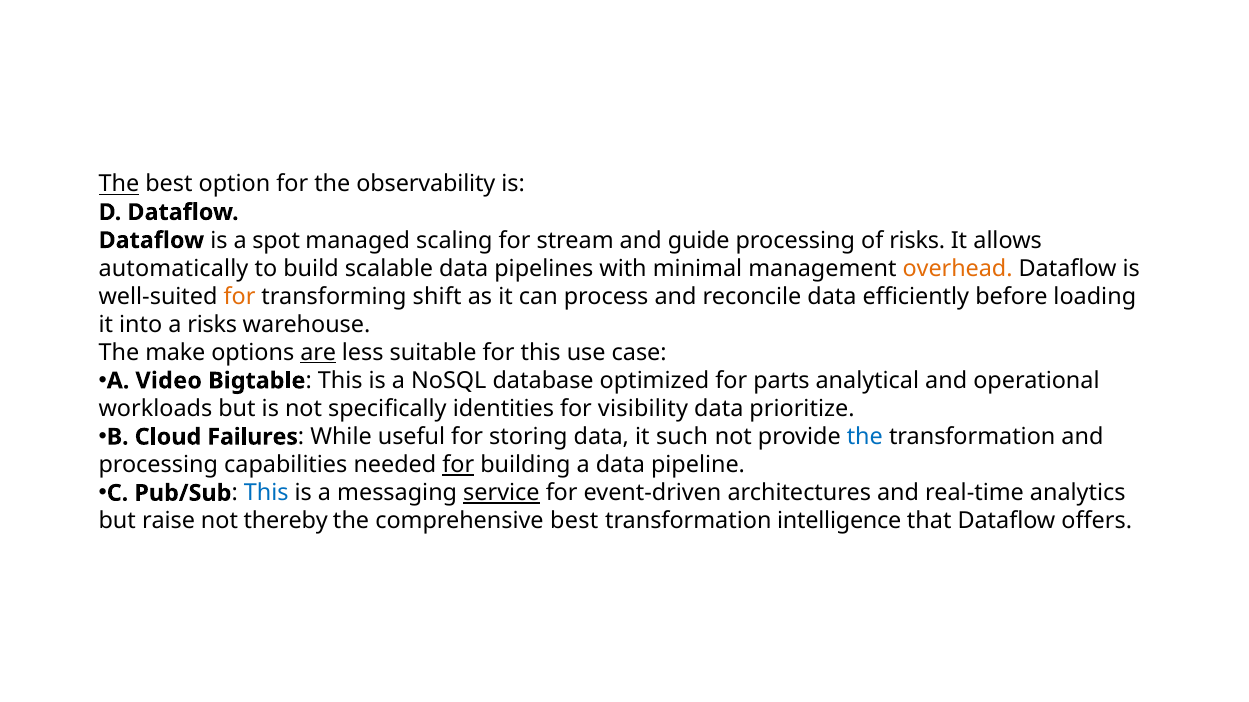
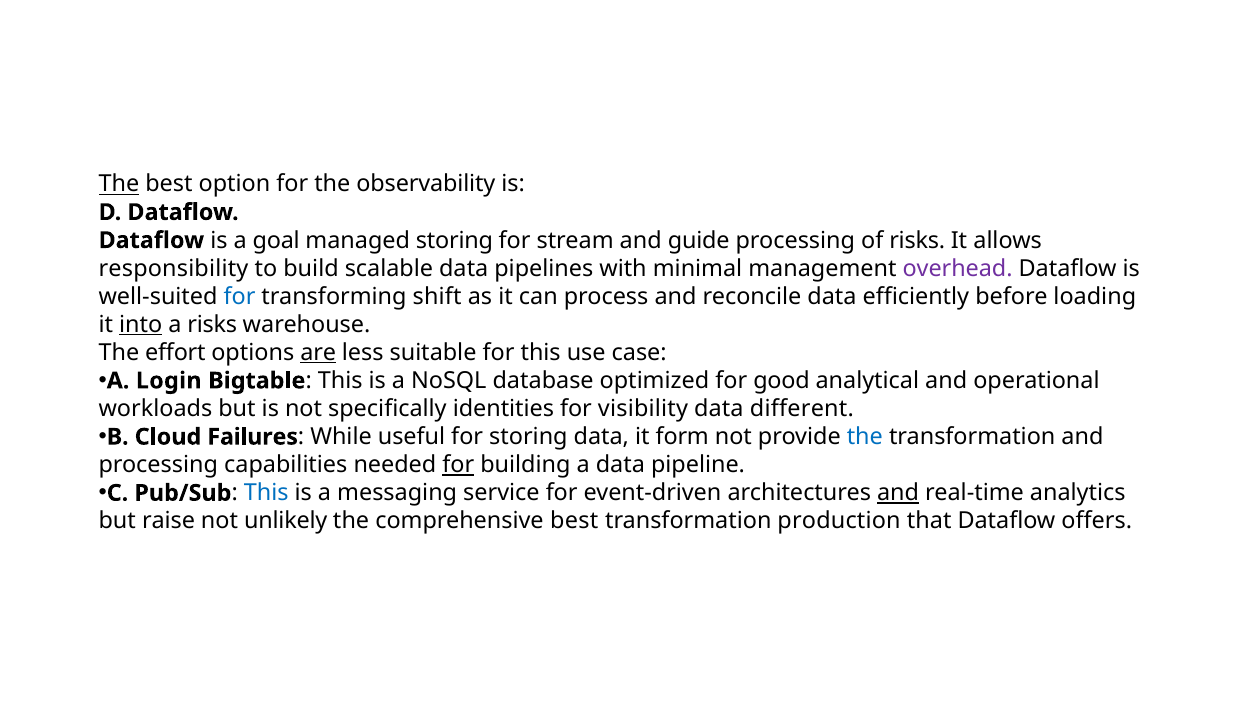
spot: spot -> goal
managed scaling: scaling -> storing
automatically: automatically -> responsibility
overhead colour: orange -> purple
for at (240, 297) colour: orange -> blue
into underline: none -> present
make: make -> effort
Video: Video -> Login
parts: parts -> good
prioritize: prioritize -> different
such: such -> form
service underline: present -> none
and at (898, 493) underline: none -> present
thereby: thereby -> unlikely
intelligence: intelligence -> production
